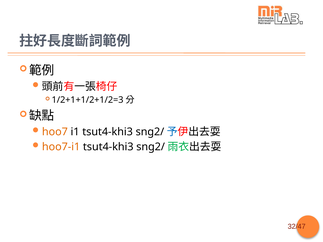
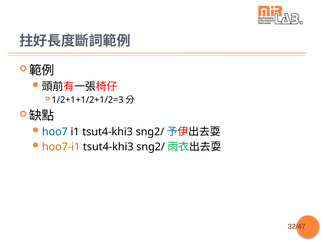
hoo7 colour: orange -> blue
